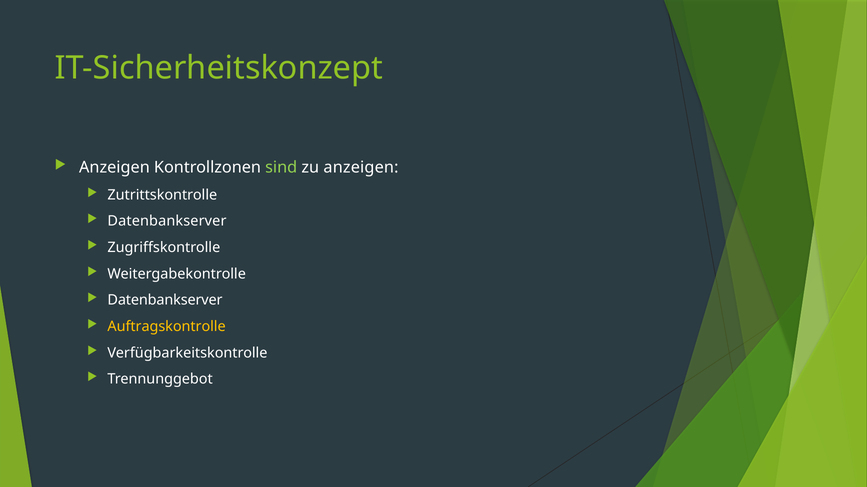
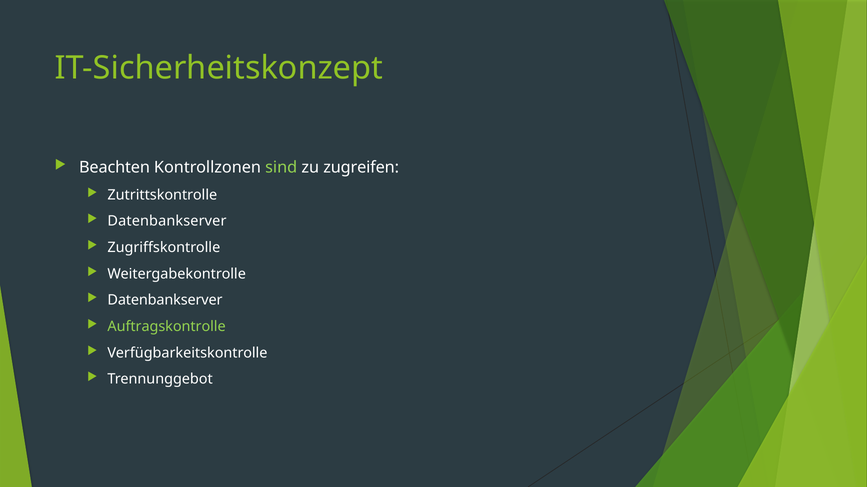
Anzeigen at (114, 168): Anzeigen -> Beachten
zu anzeigen: anzeigen -> zugreifen
Auftragskontrolle colour: yellow -> light green
